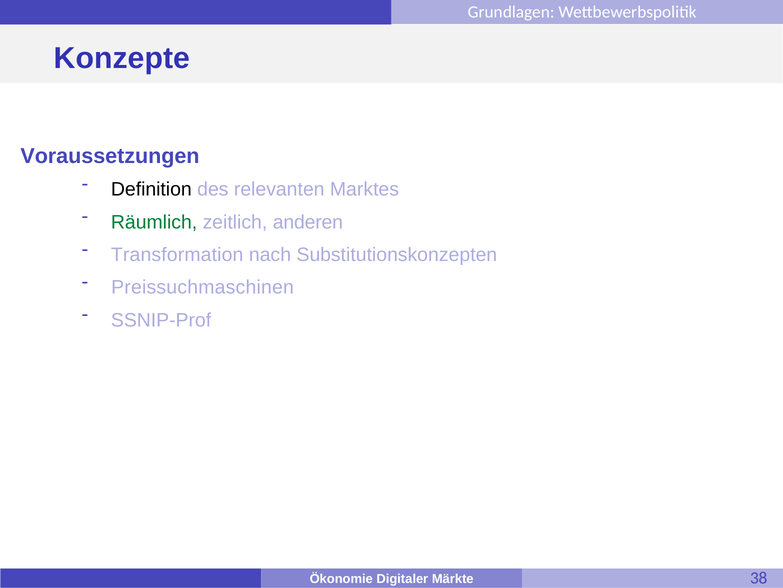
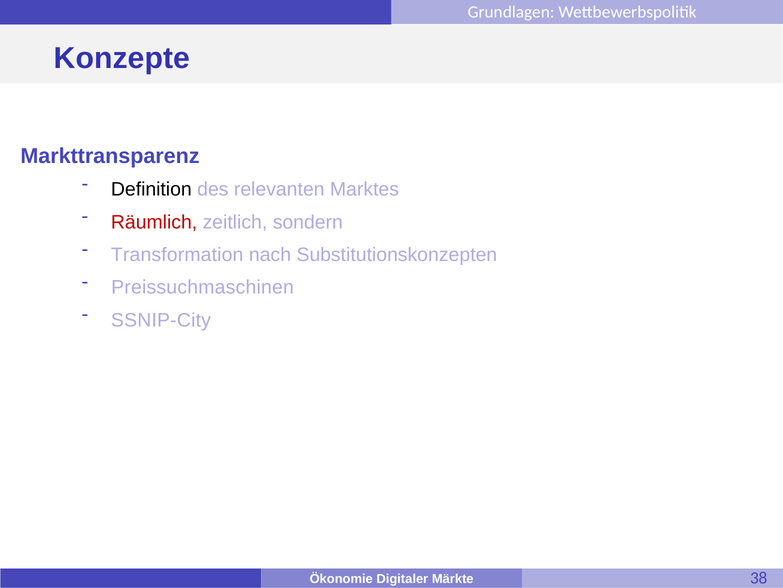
Voraussetzungen: Voraussetzungen -> Markttransparenz
Räumlich colour: green -> red
anderen: anderen -> sondern
SSNIP-Prof: SSNIP-Prof -> SSNIP-City
